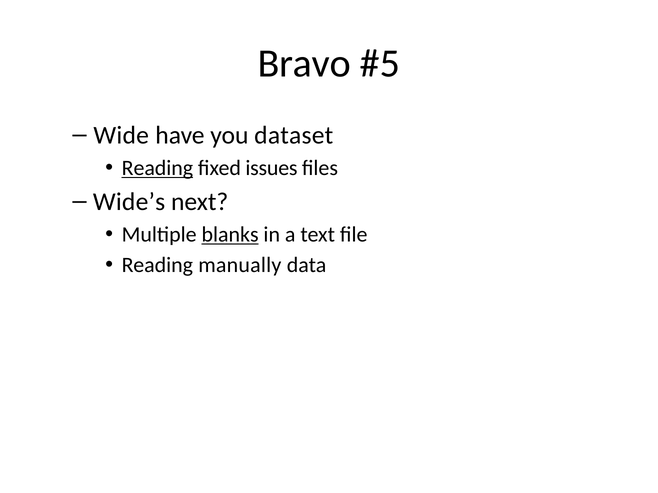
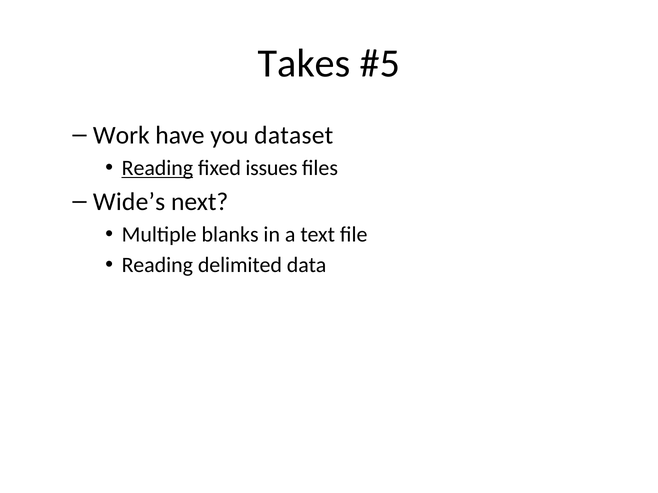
Bravo: Bravo -> Takes
Wide: Wide -> Work
blanks underline: present -> none
manually: manually -> delimited
